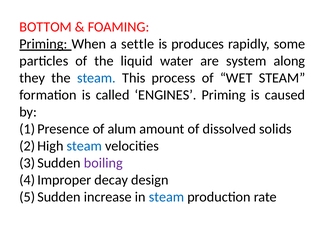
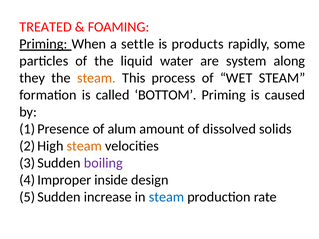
BOTTOM: BOTTOM -> TREATED
produces: produces -> products
steam at (96, 78) colour: blue -> orange
ENGINES: ENGINES -> BOTTOM
steam at (84, 146) colour: blue -> orange
decay: decay -> inside
